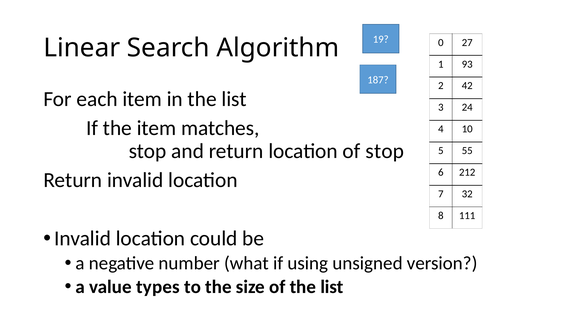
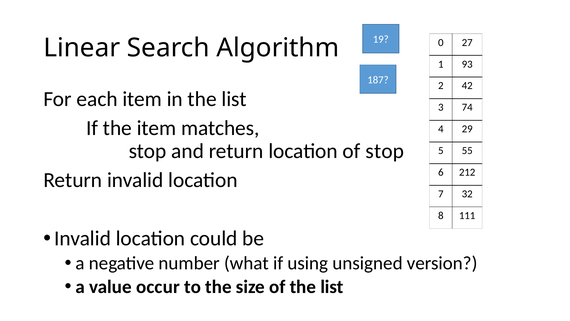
24: 24 -> 74
10: 10 -> 29
types: types -> occur
